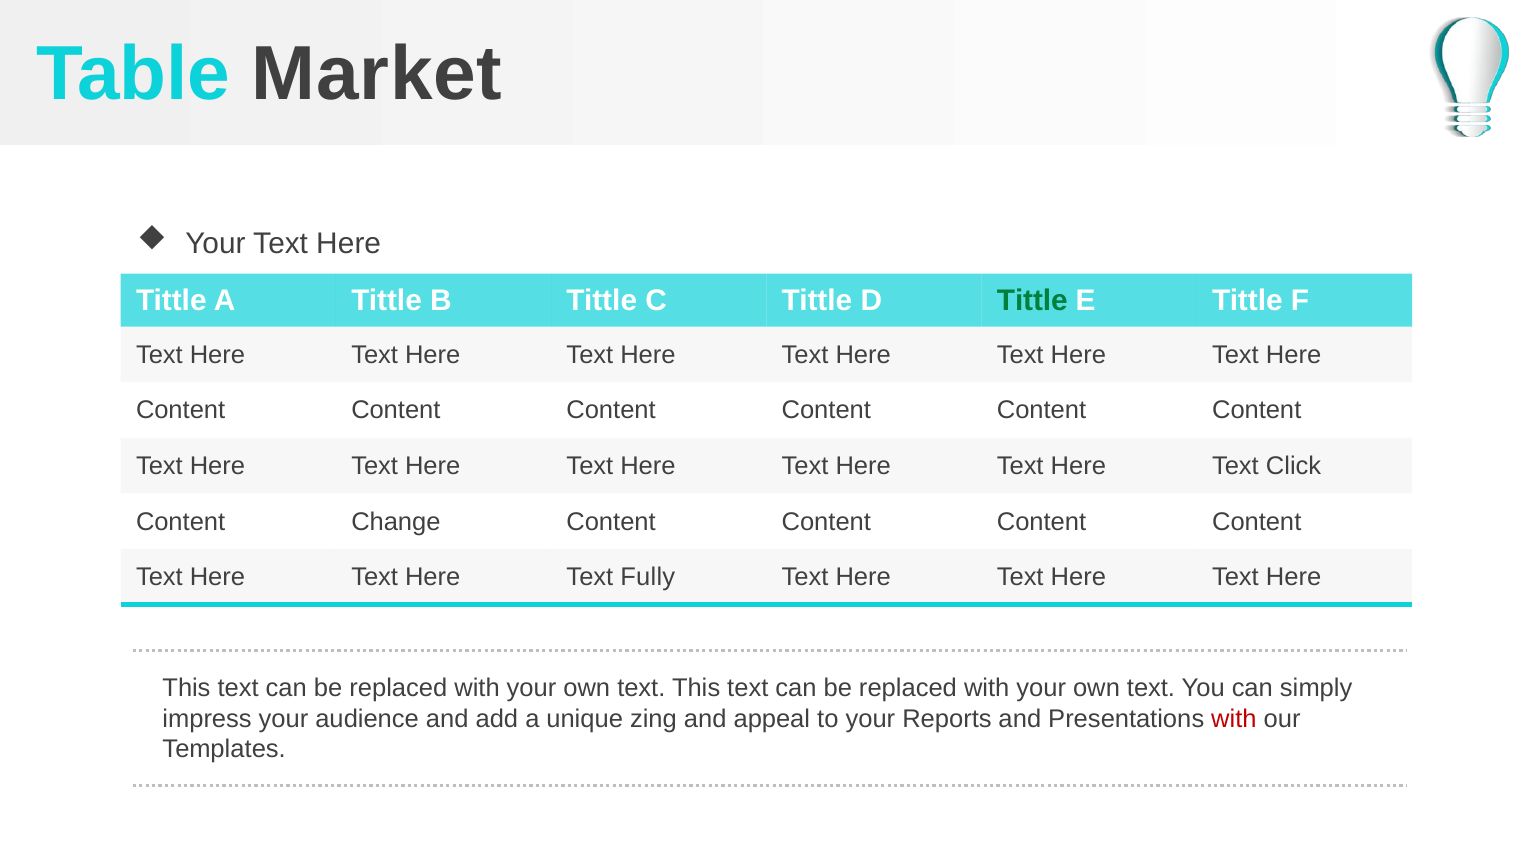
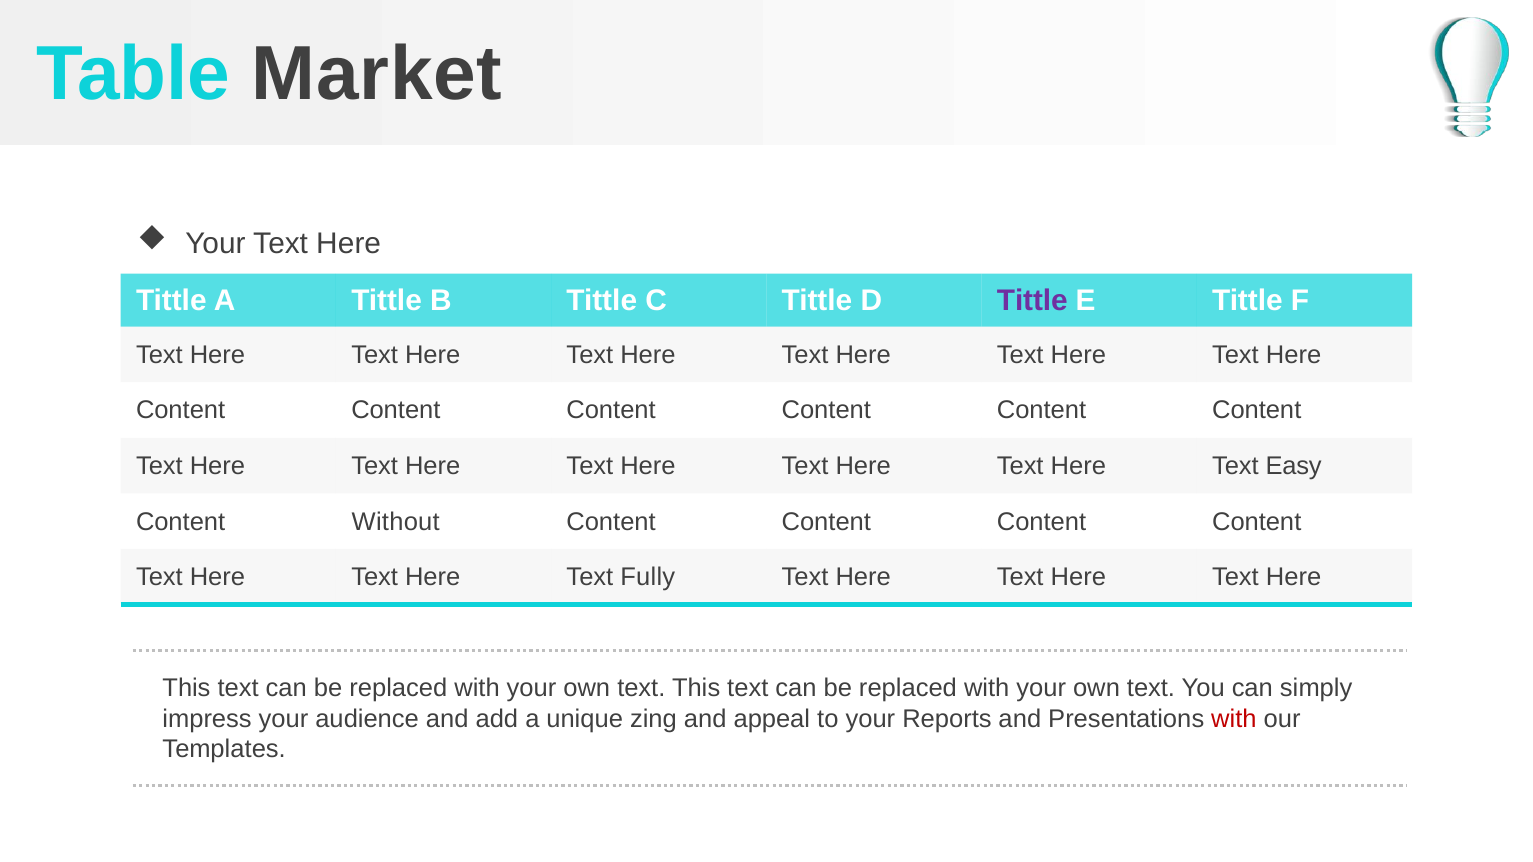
Tittle at (1032, 301) colour: green -> purple
Click: Click -> Easy
Change: Change -> Without
